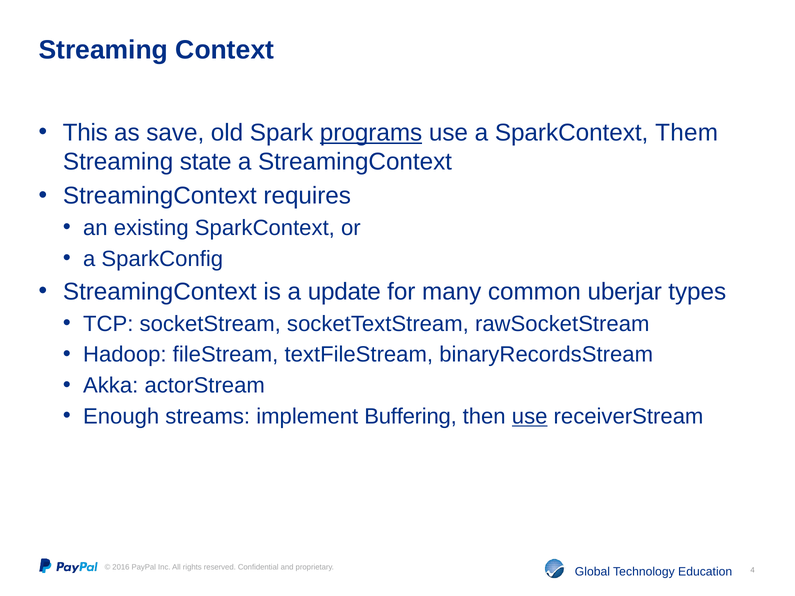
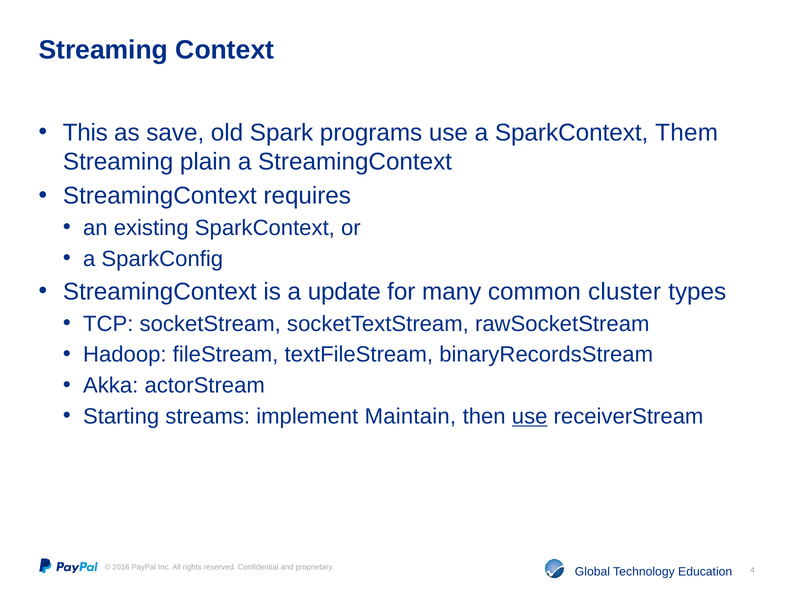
programs underline: present -> none
state: state -> plain
uberjar: uberjar -> cluster
Enough: Enough -> Starting
Buffering: Buffering -> Maintain
